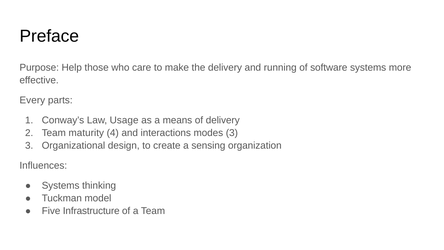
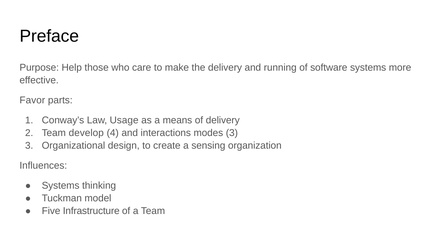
Every: Every -> Favor
maturity: maturity -> develop
